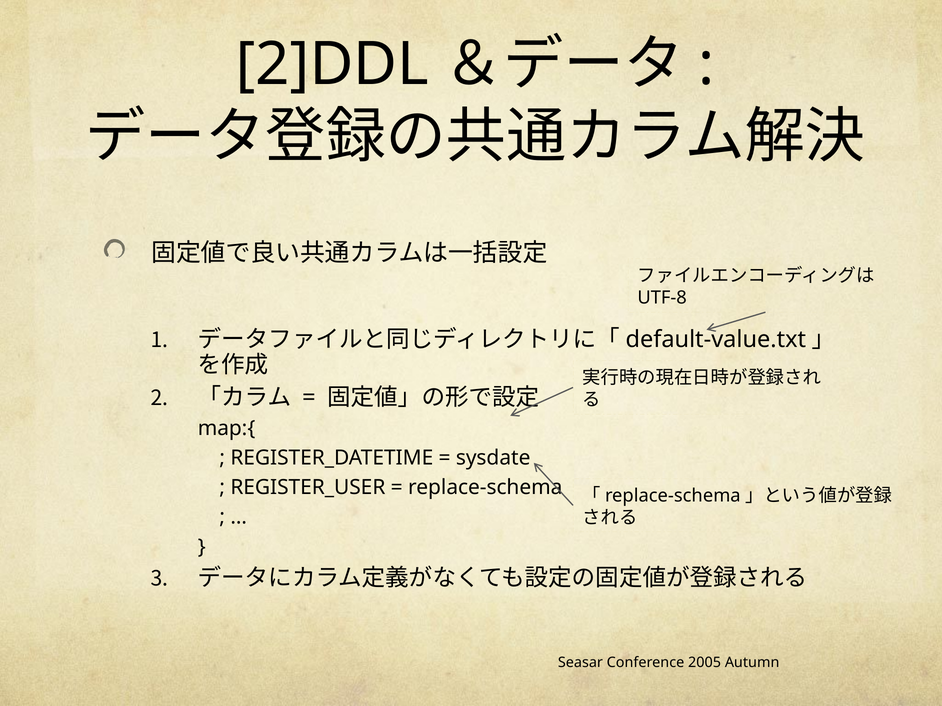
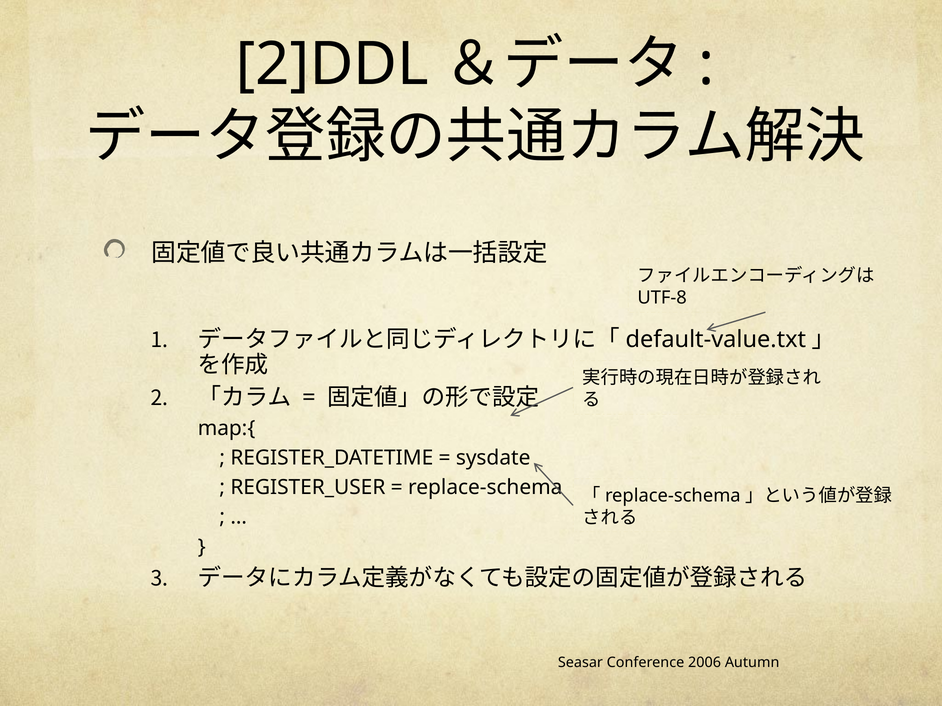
2005: 2005 -> 2006
